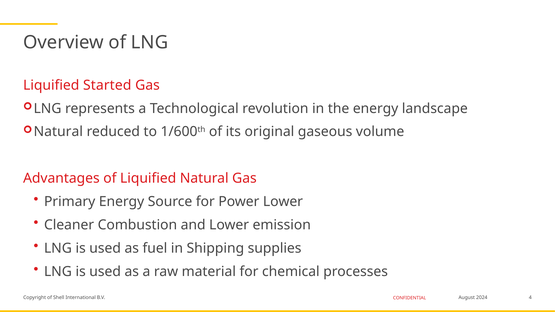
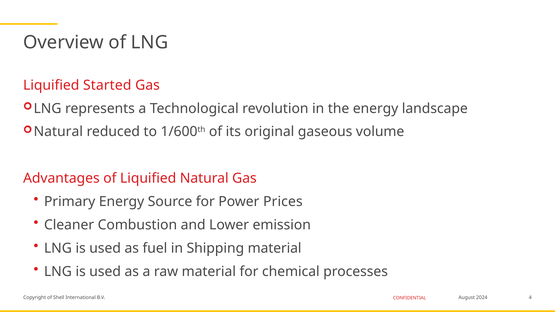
Power Lower: Lower -> Prices
Shipping supplies: supplies -> material
